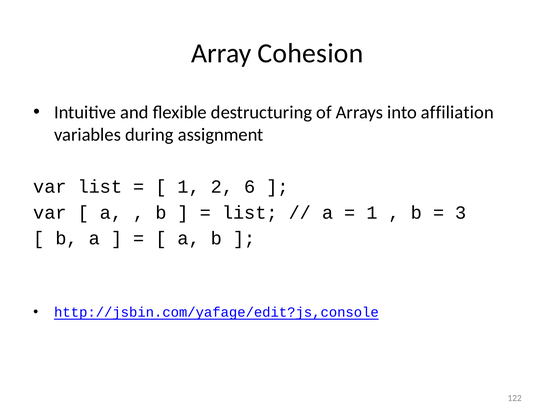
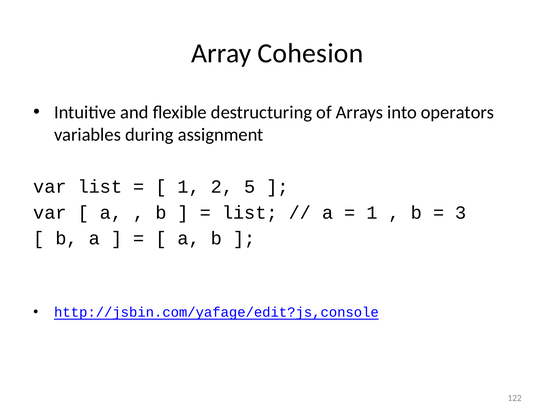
affiliation: affiliation -> operators
6: 6 -> 5
